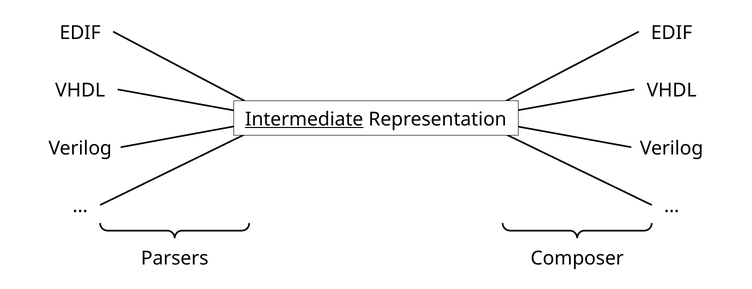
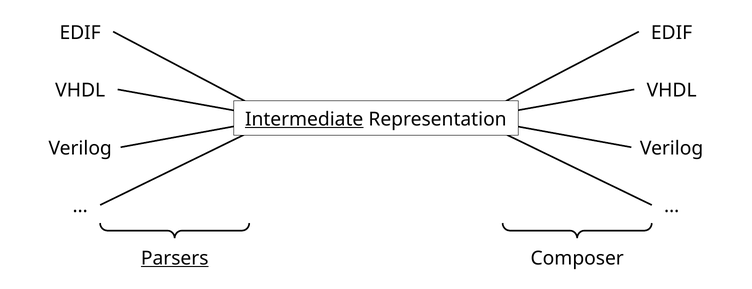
Parsers underline: none -> present
